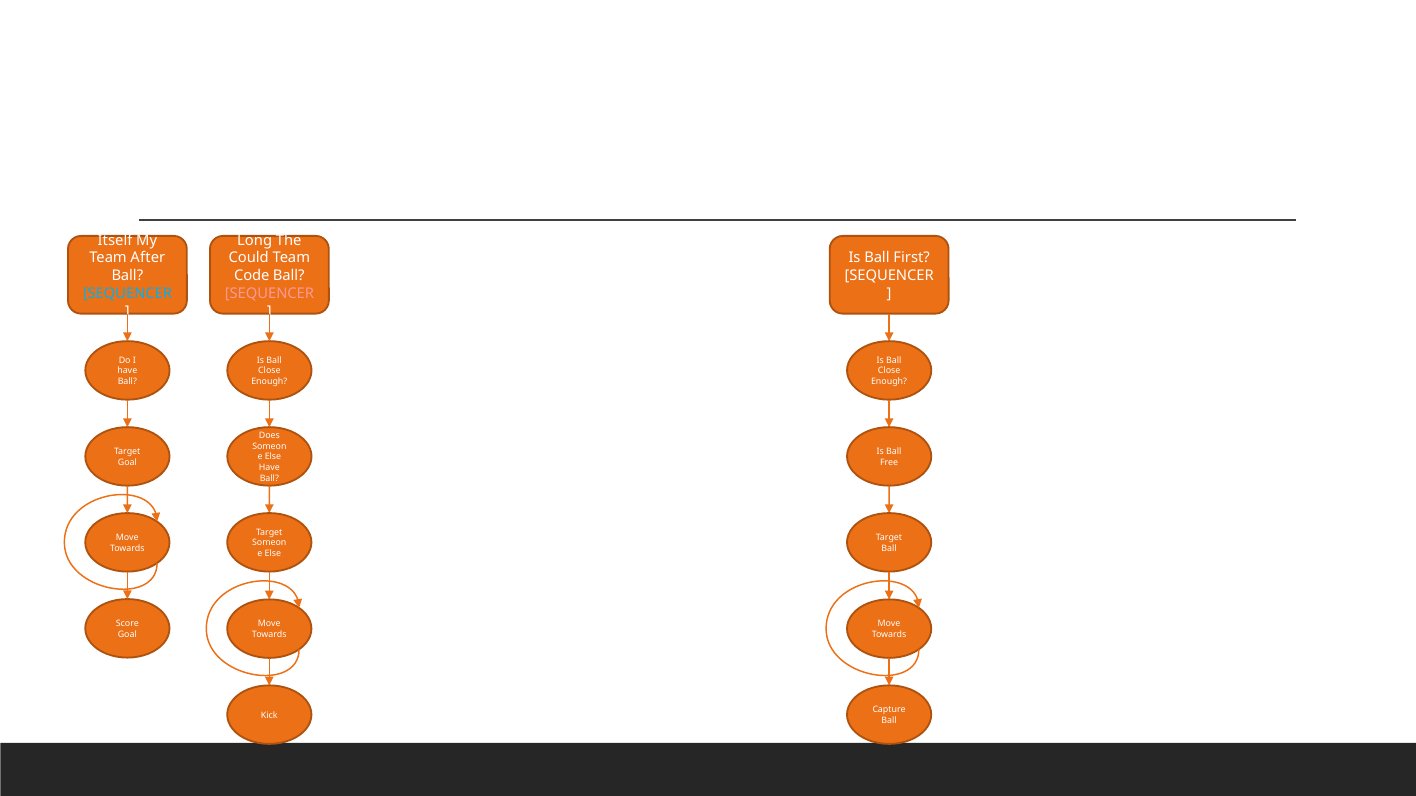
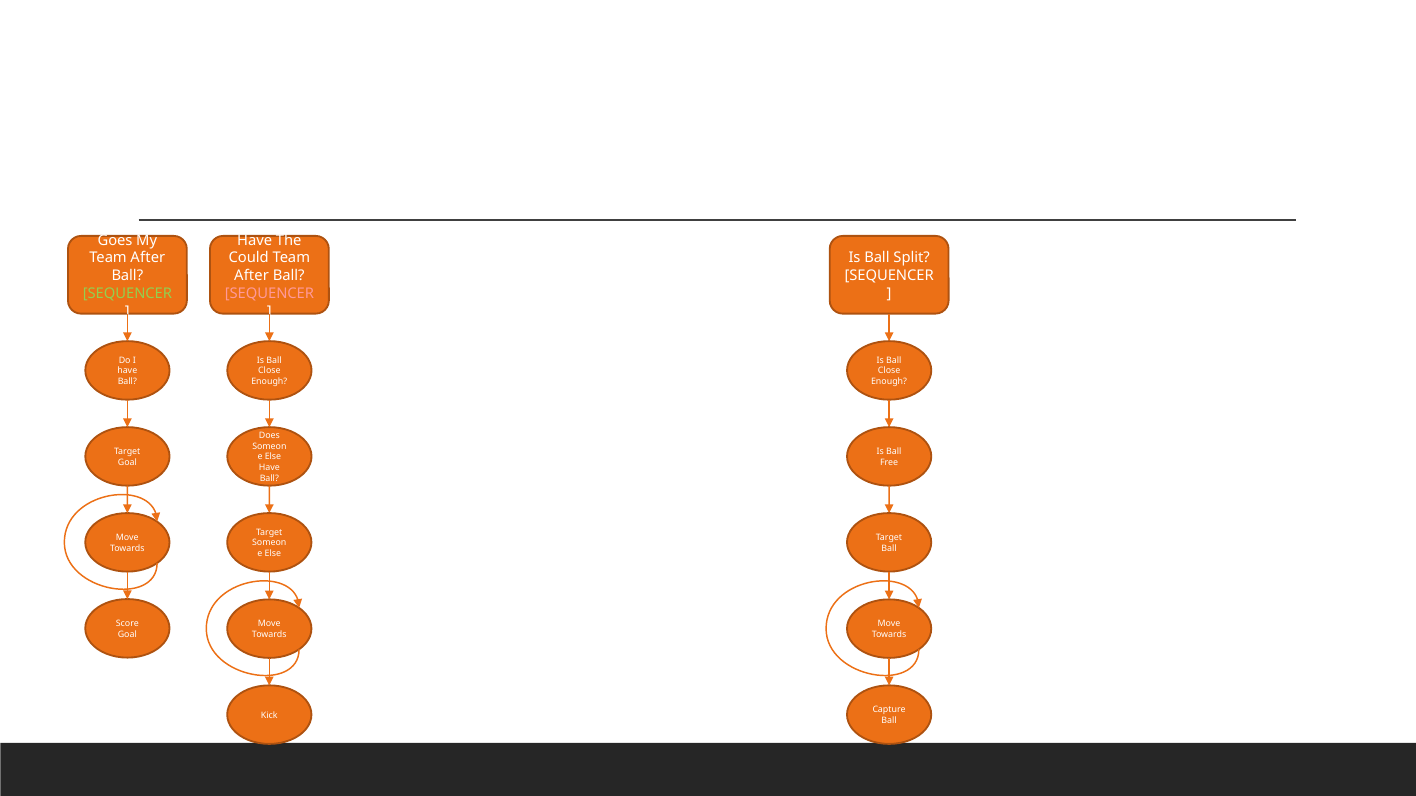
Itself: Itself -> Goes
Long at (255, 240): Long -> Have
First: First -> Split
Code at (252, 276): Code -> After
SEQUENCER at (127, 294) colour: light blue -> light green
